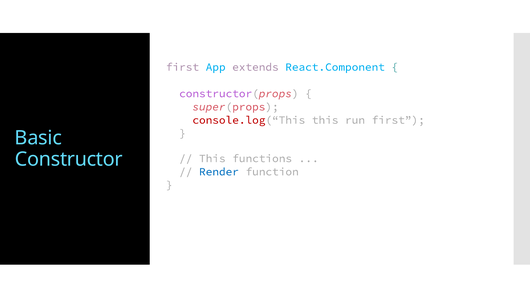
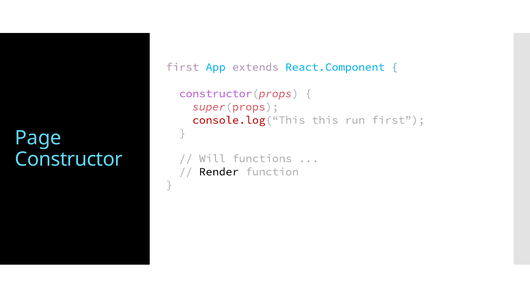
Basic: Basic -> Page
This at (212, 159): This -> Will
Render colour: blue -> black
